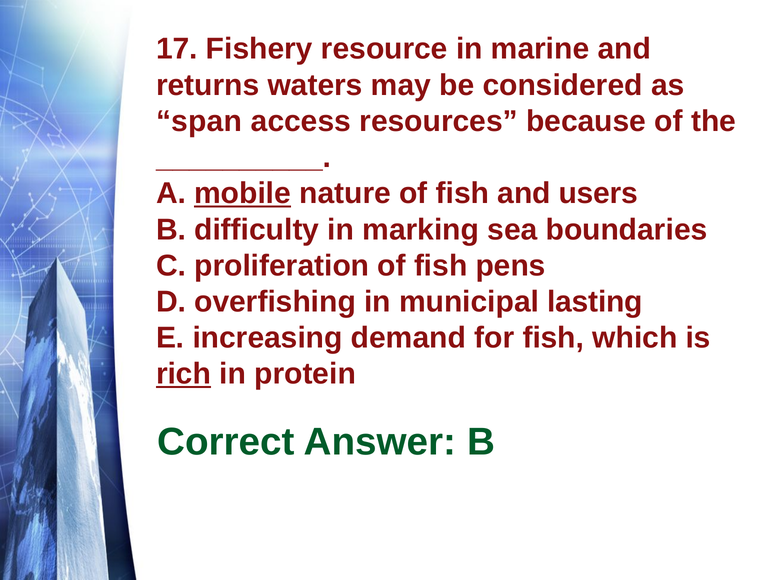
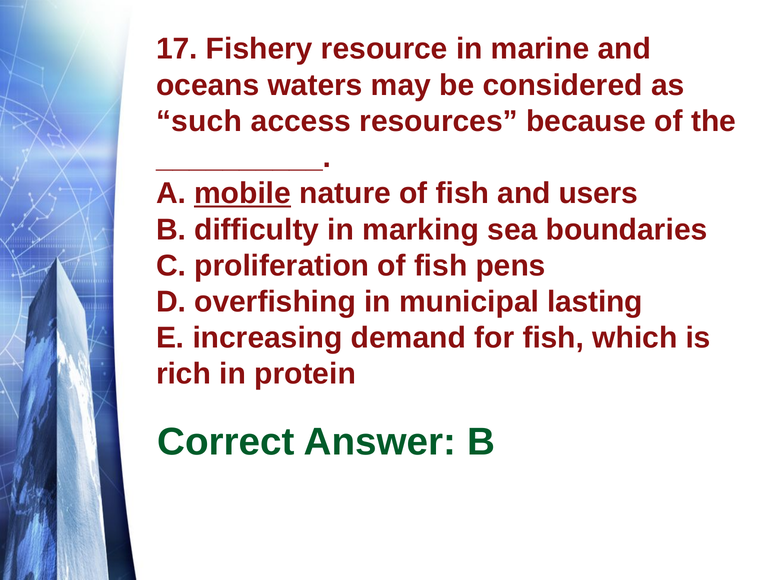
returns: returns -> oceans
span: span -> such
rich underline: present -> none
